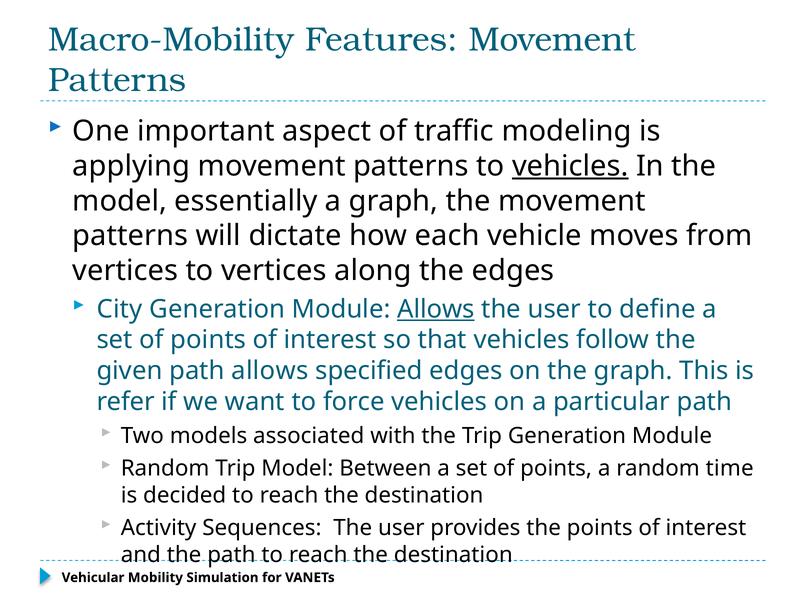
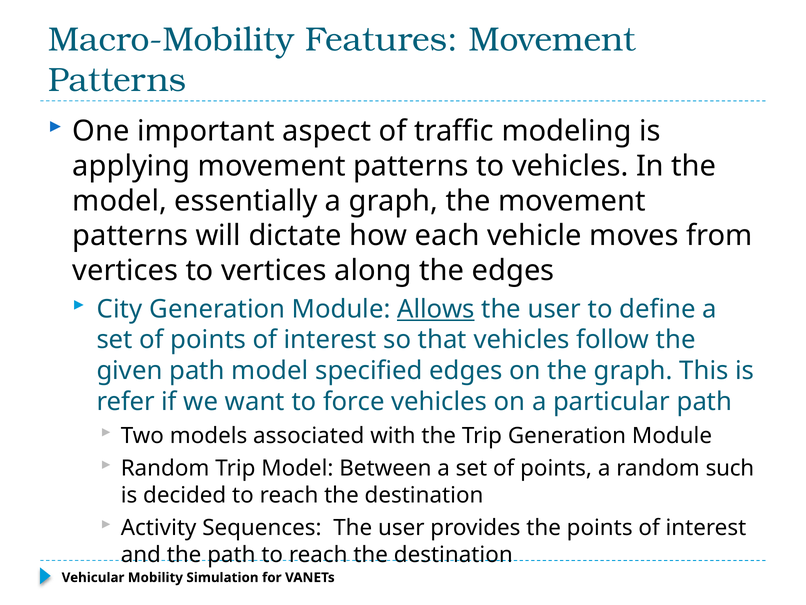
vehicles at (570, 166) underline: present -> none
path allows: allows -> model
time: time -> such
